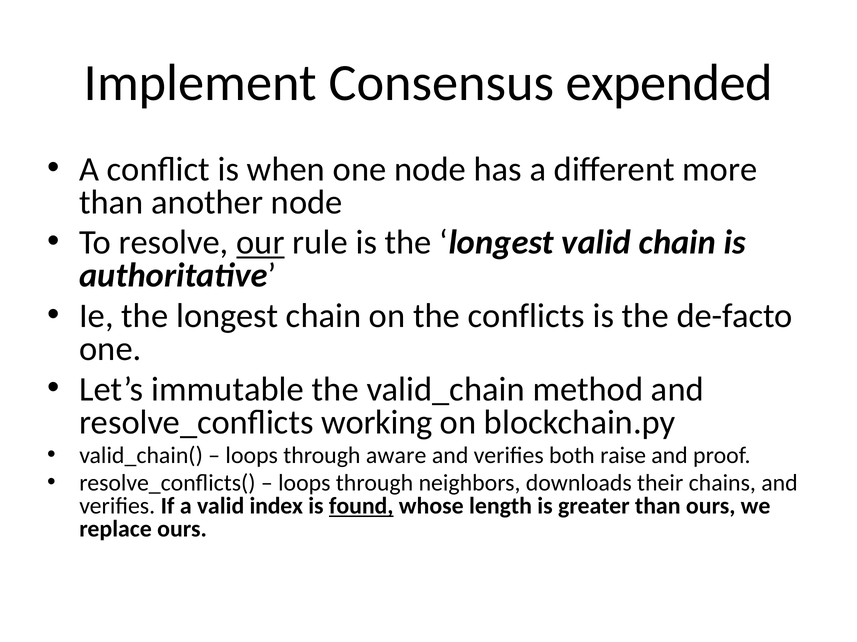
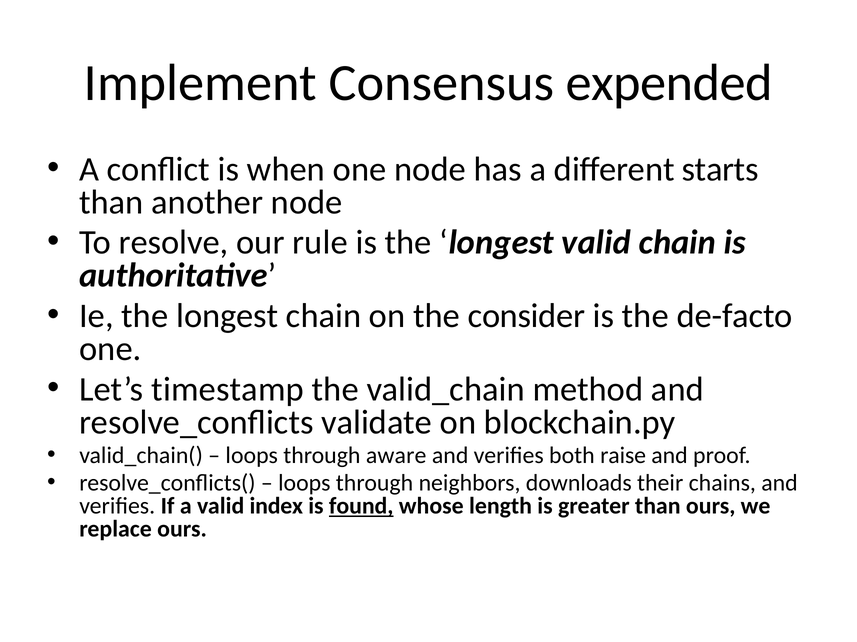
more: more -> starts
our underline: present -> none
conflicts: conflicts -> consider
immutable: immutable -> timestamp
working: working -> validate
